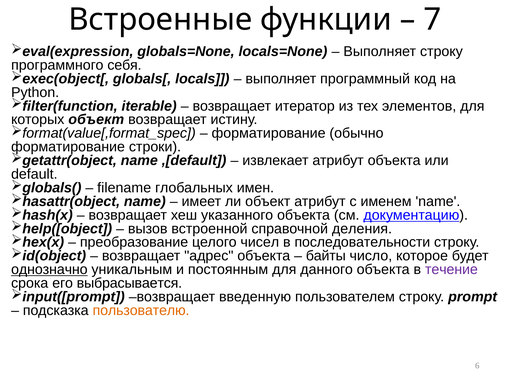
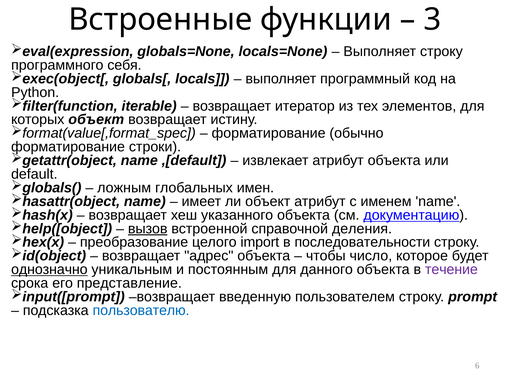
7: 7 -> 3
filename: filename -> ложным
вызов underline: none -> present
чисел: чисел -> import
байты: байты -> чтобы
выбрасывается: выбрасывается -> представление
пользователю colour: orange -> blue
